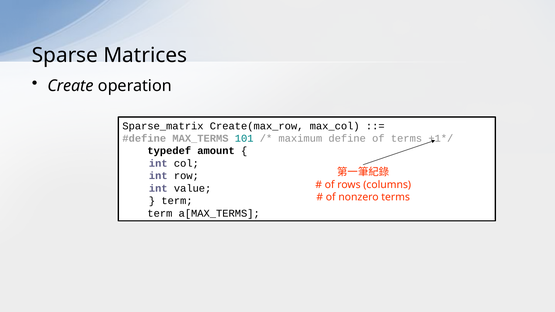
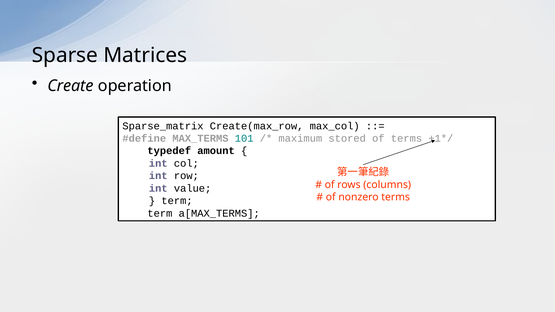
define: define -> stored
